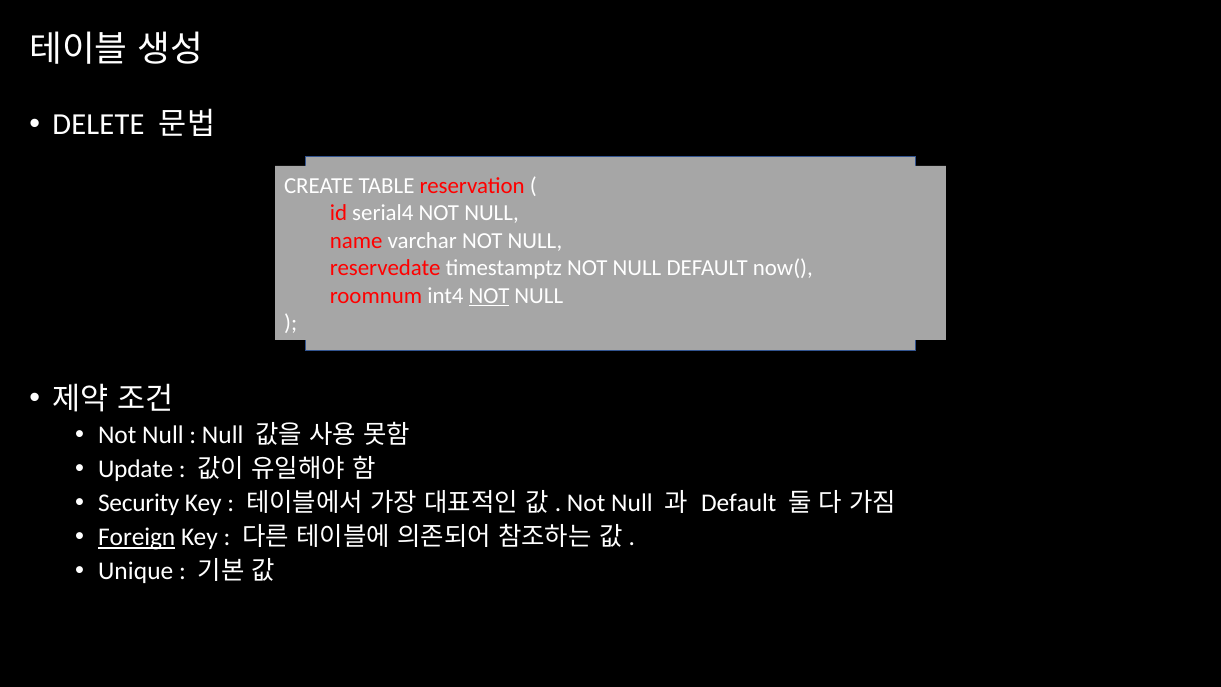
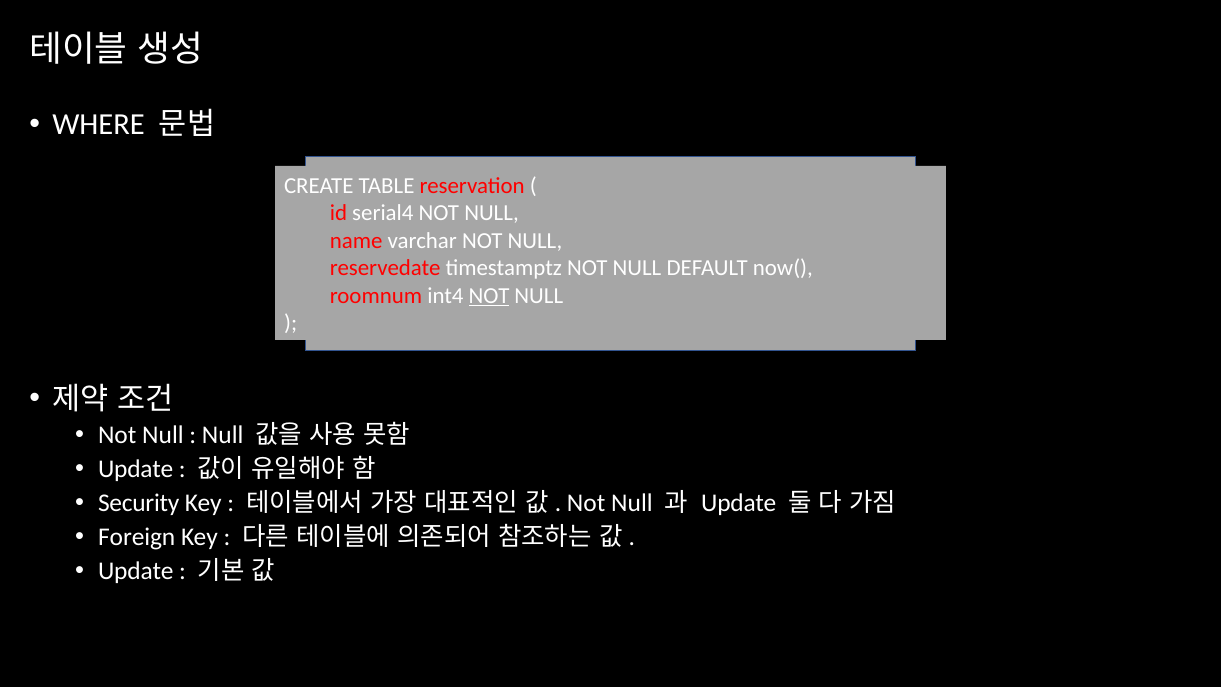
DELETE: DELETE -> WHERE
Default at (739, 503): Default -> Update
Foreign underline: present -> none
Unique at (136, 571): Unique -> Update
